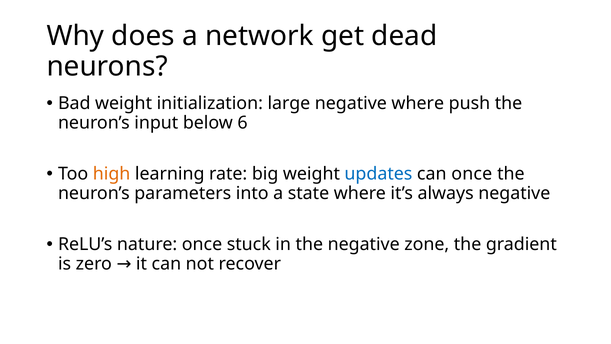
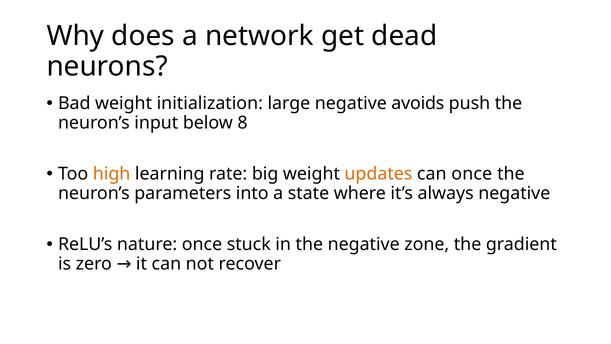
negative where: where -> avoids
6: 6 -> 8
updates colour: blue -> orange
